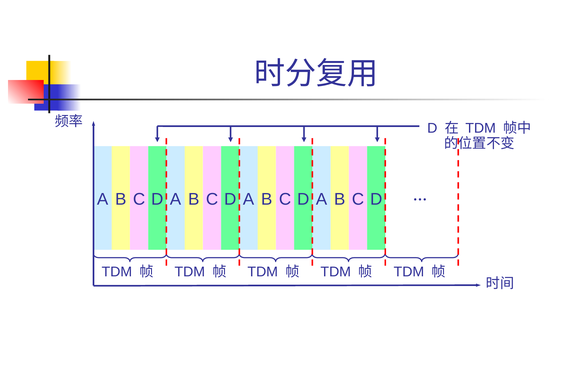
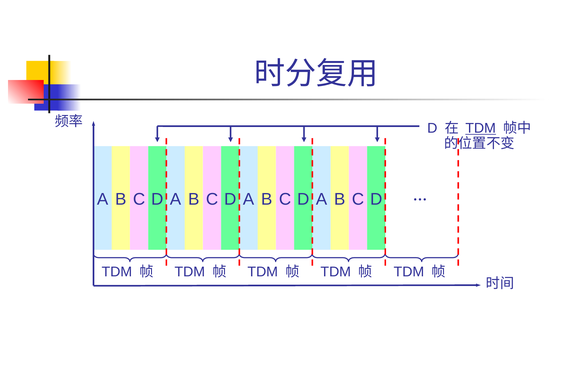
TDM at (481, 128) underline: none -> present
